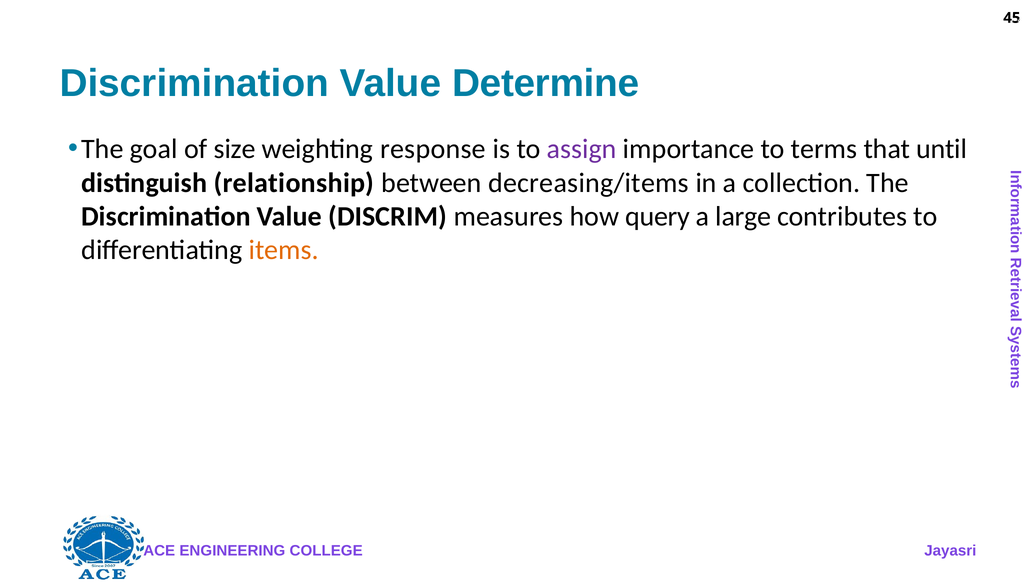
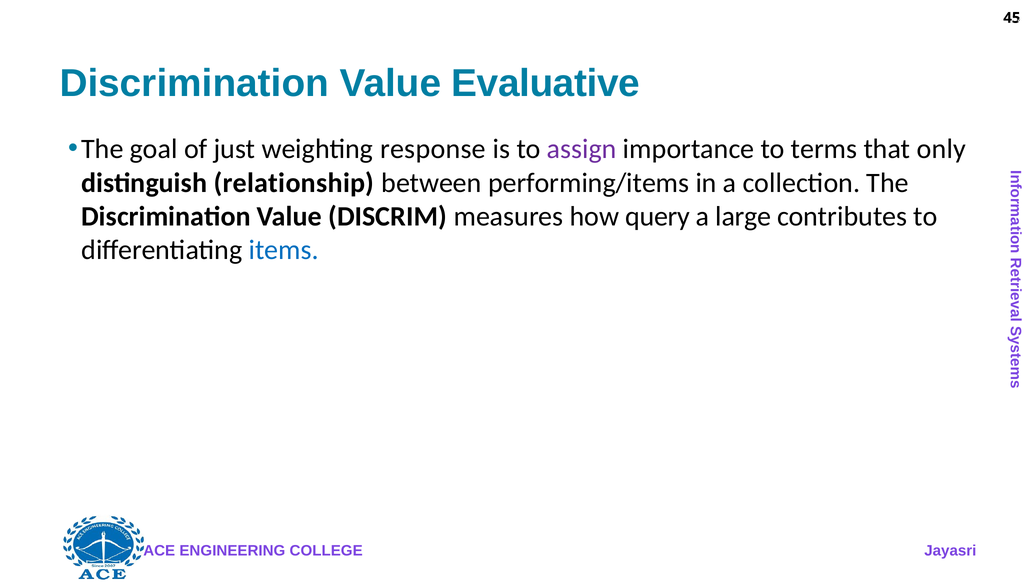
Determine: Determine -> Evaluative
size: size -> just
until: until -> only
decreasing/items: decreasing/items -> performing/items
items colour: orange -> blue
